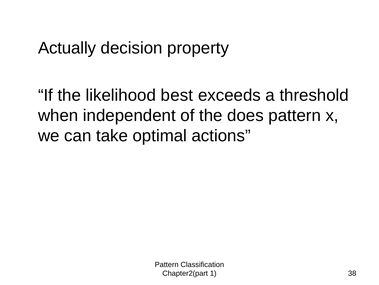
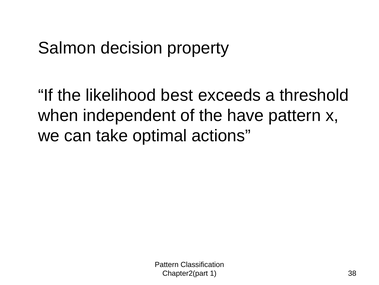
Actually: Actually -> Salmon
does: does -> have
